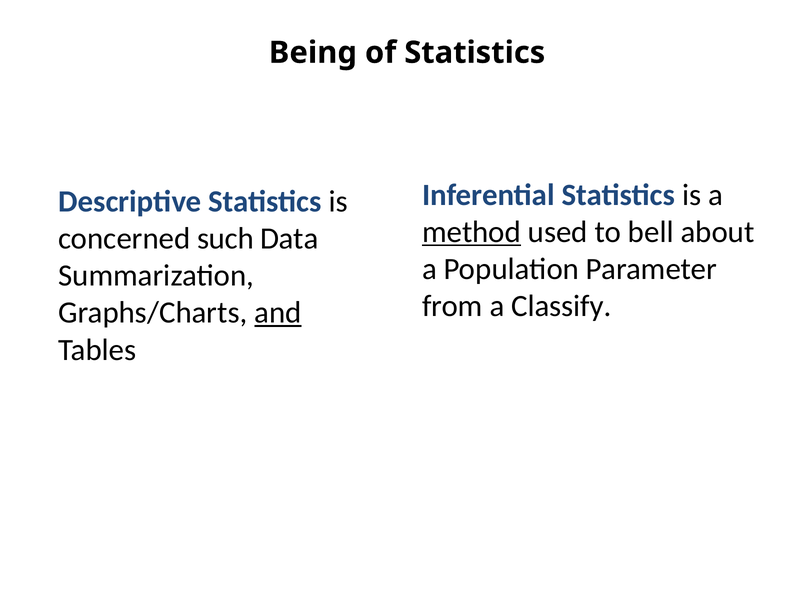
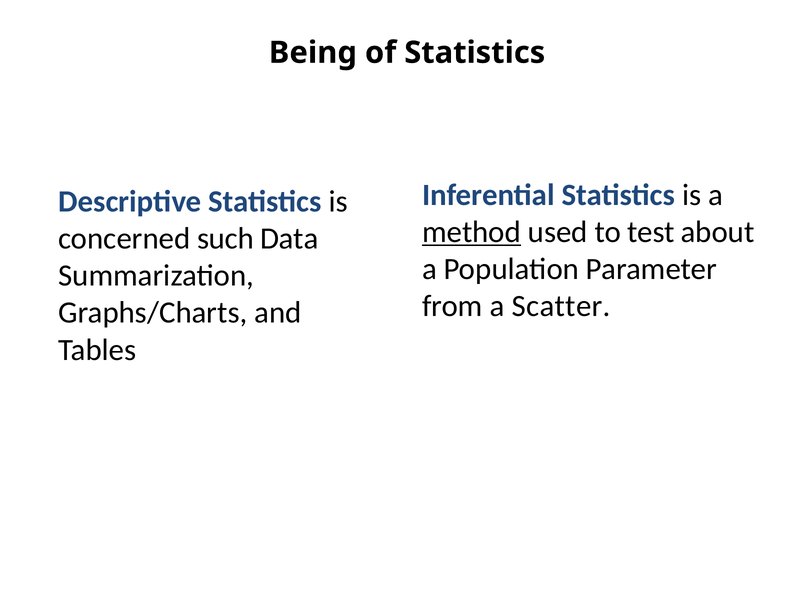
bell: bell -> test
Classify: Classify -> Scatter
and underline: present -> none
